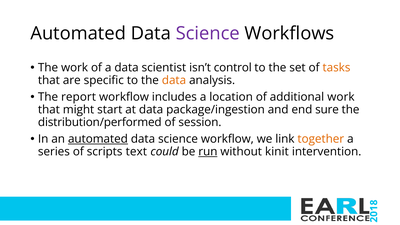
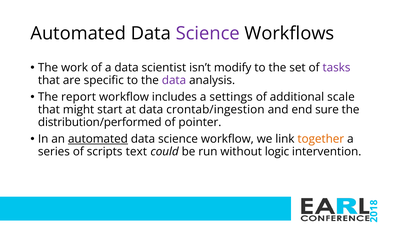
control: control -> modify
tasks colour: orange -> purple
data at (174, 80) colour: orange -> purple
location: location -> settings
additional work: work -> scale
package/ingestion: package/ingestion -> crontab/ingestion
session: session -> pointer
run underline: present -> none
kinit: kinit -> logic
